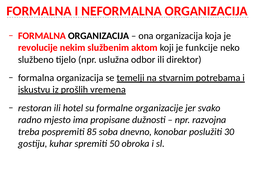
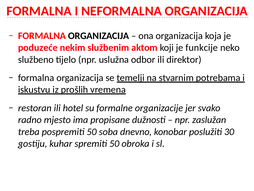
revolucije: revolucije -> poduzeće
razvojna: razvojna -> zaslužan
pospremiti 85: 85 -> 50
